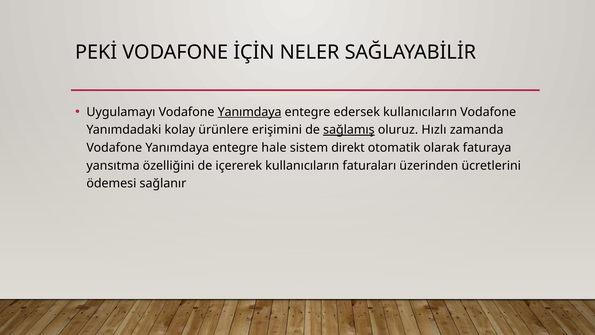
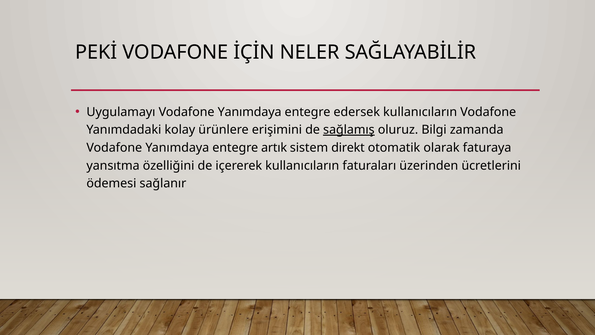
Yanımdaya at (250, 112) underline: present -> none
Hızlı: Hızlı -> Bilgi
hale: hale -> artık
